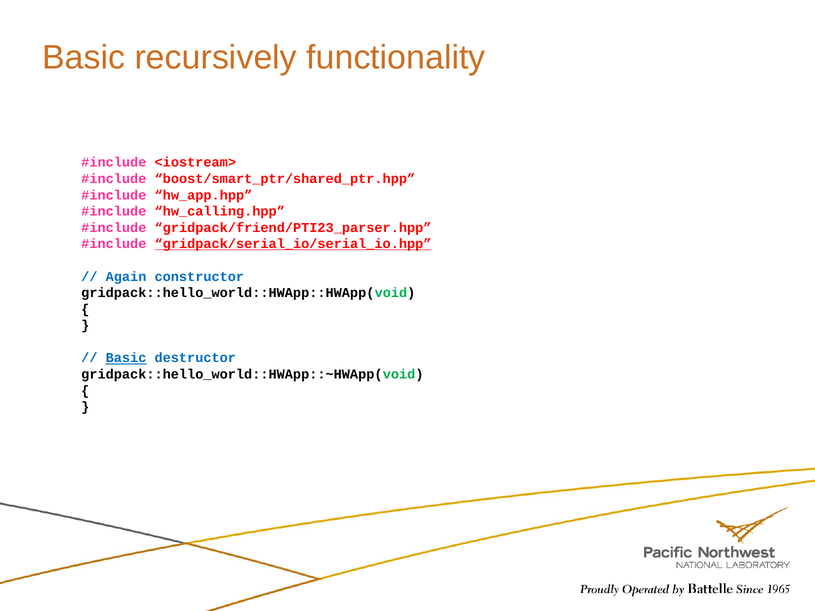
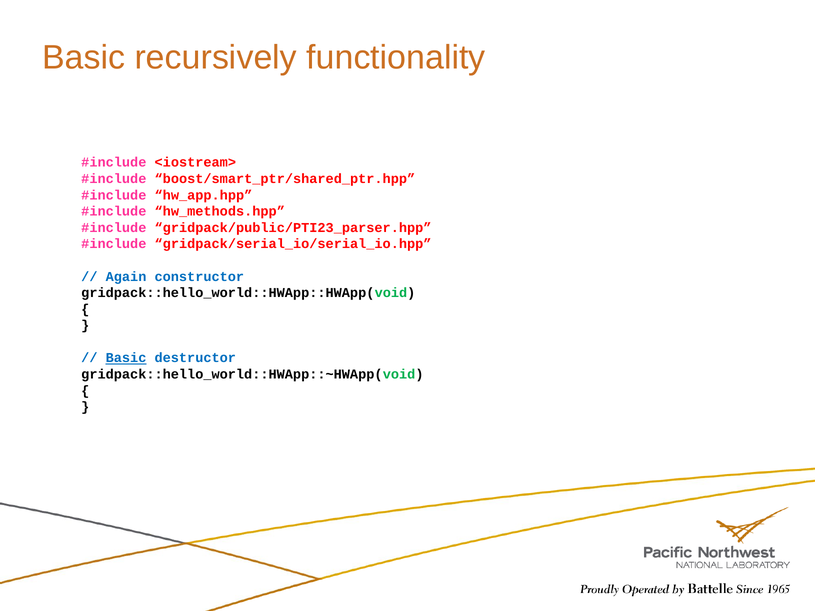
hw_calling.hpp: hw_calling.hpp -> hw_methods.hpp
gridpack/friend/PTI23_parser.hpp: gridpack/friend/PTI23_parser.hpp -> gridpack/public/PTI23_parser.hpp
gridpack/serial_io/serial_io.hpp underline: present -> none
